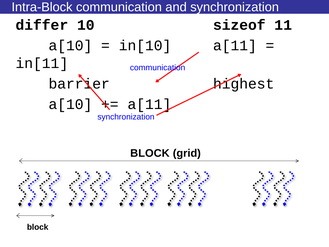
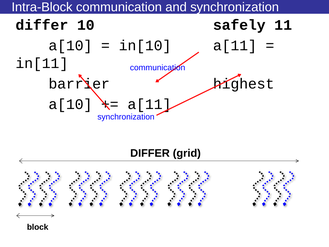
sizeof: sizeof -> safely
BLOCK at (150, 153): BLOCK -> DIFFER
